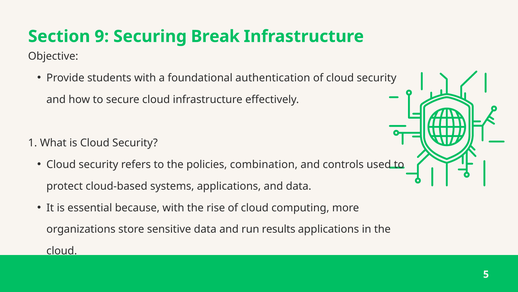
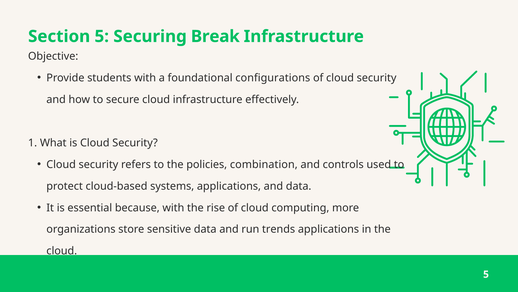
Section 9: 9 -> 5
authentication: authentication -> configurations
results: results -> trends
